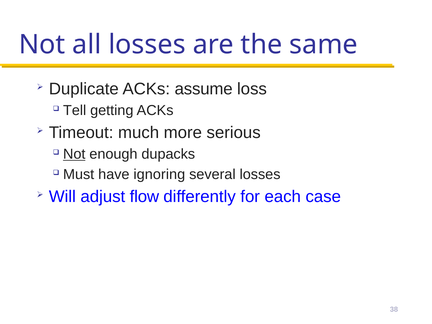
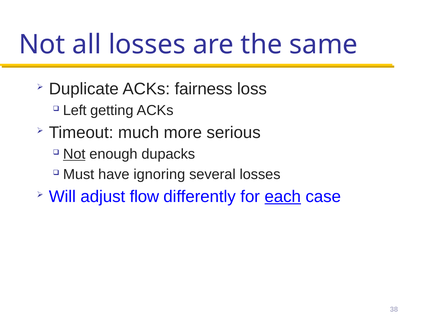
assume: assume -> fairness
Tell: Tell -> Left
each underline: none -> present
